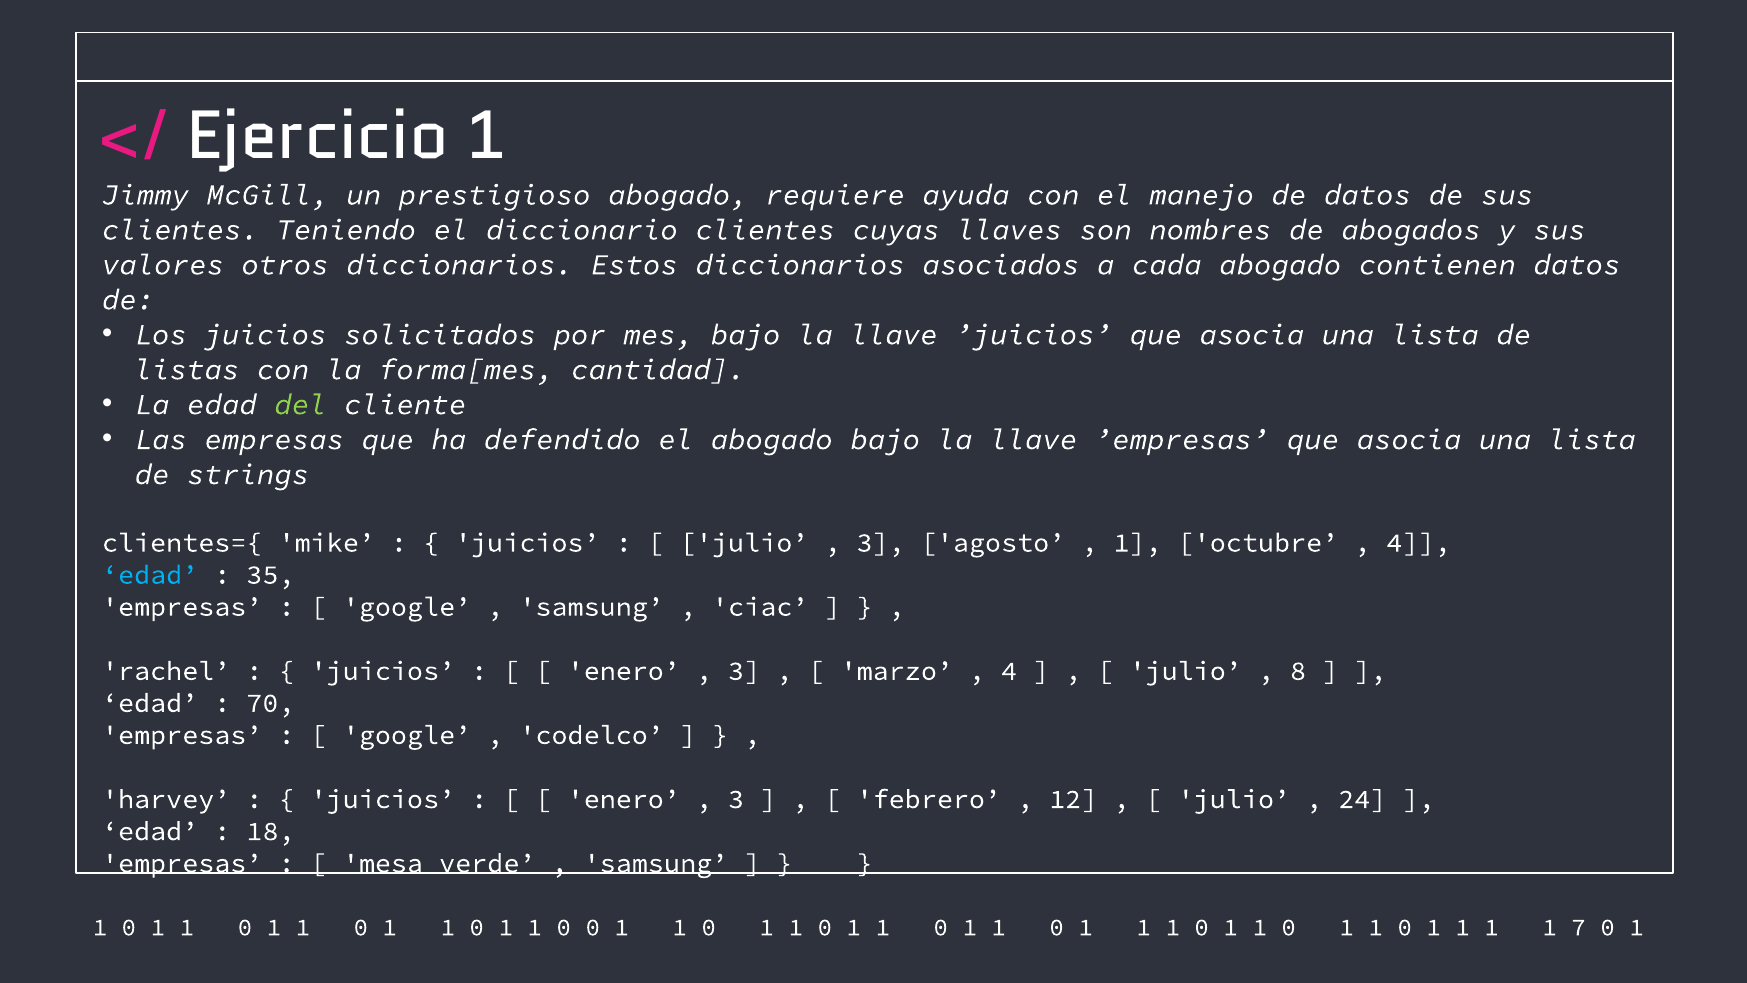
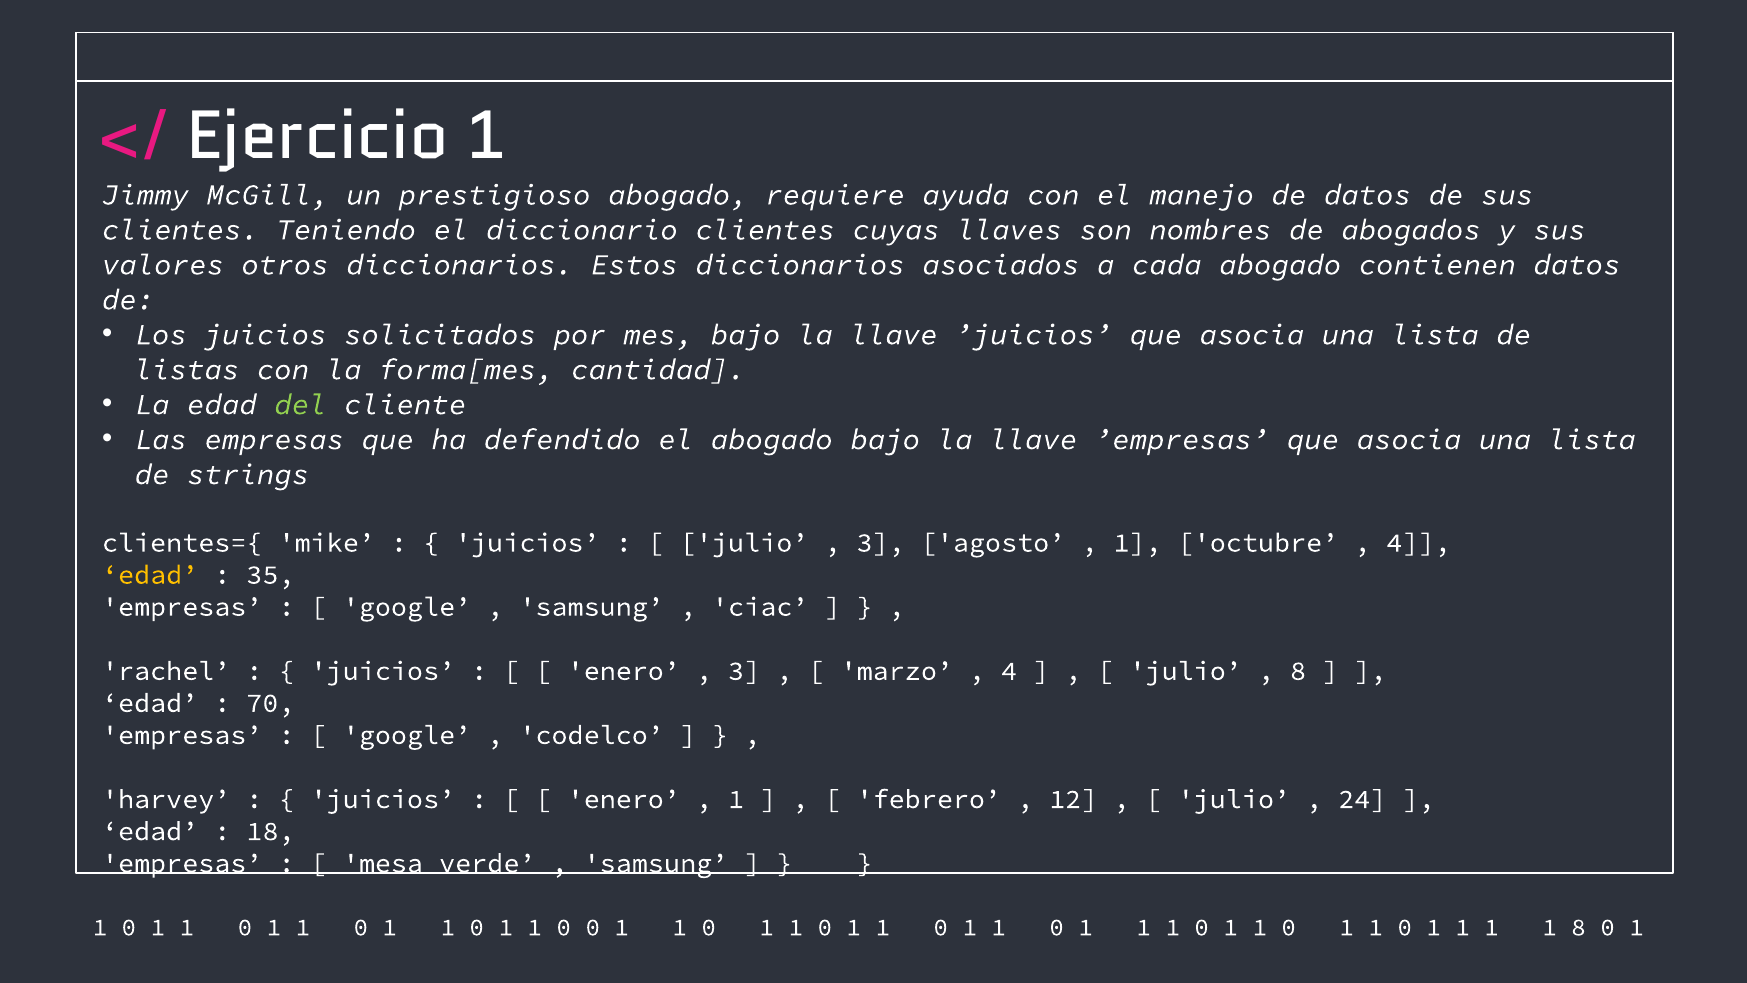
edad at (150, 575) colour: light blue -> yellow
3 at (736, 799): 3 -> 1
1 7: 7 -> 8
